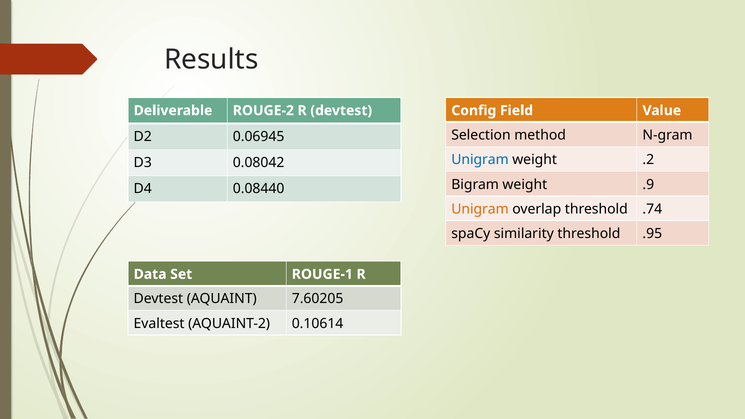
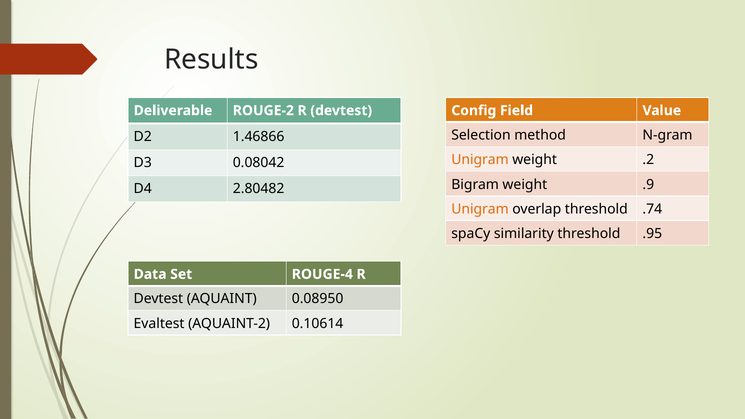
0.06945: 0.06945 -> 1.46866
Unigram at (480, 160) colour: blue -> orange
0.08440: 0.08440 -> 2.80482
ROUGE-1: ROUGE-1 -> ROUGE-4
7.60205: 7.60205 -> 0.08950
